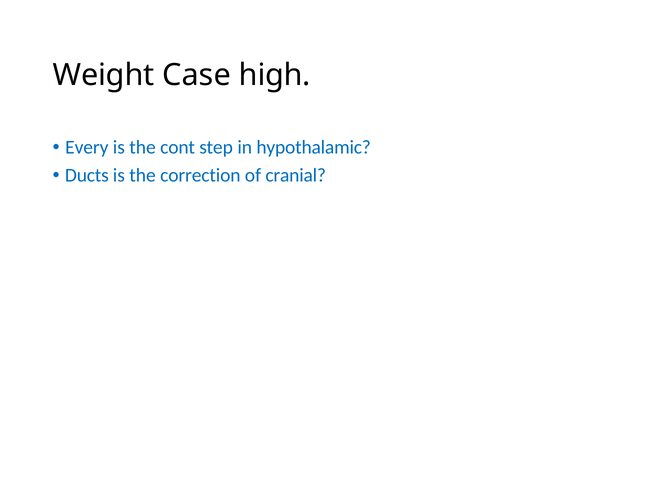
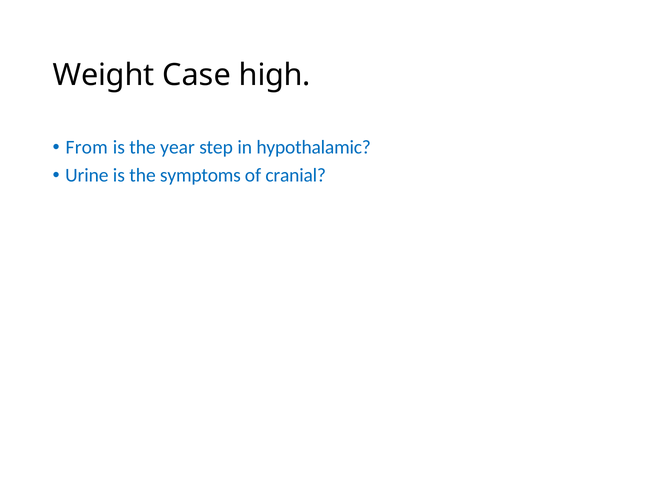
Every: Every -> From
cont: cont -> year
Ducts: Ducts -> Urine
correction: correction -> symptoms
